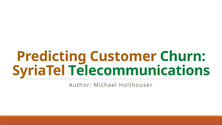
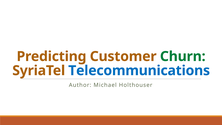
Telecommunications colour: green -> blue
